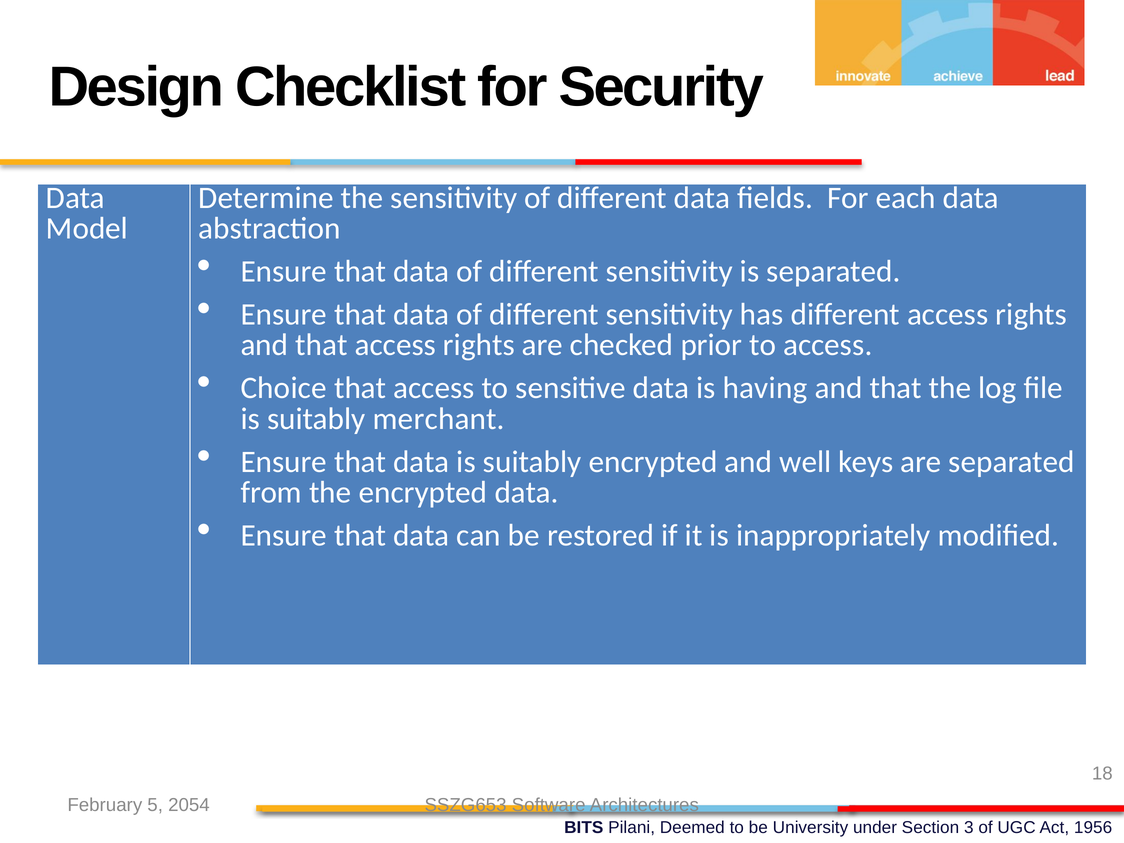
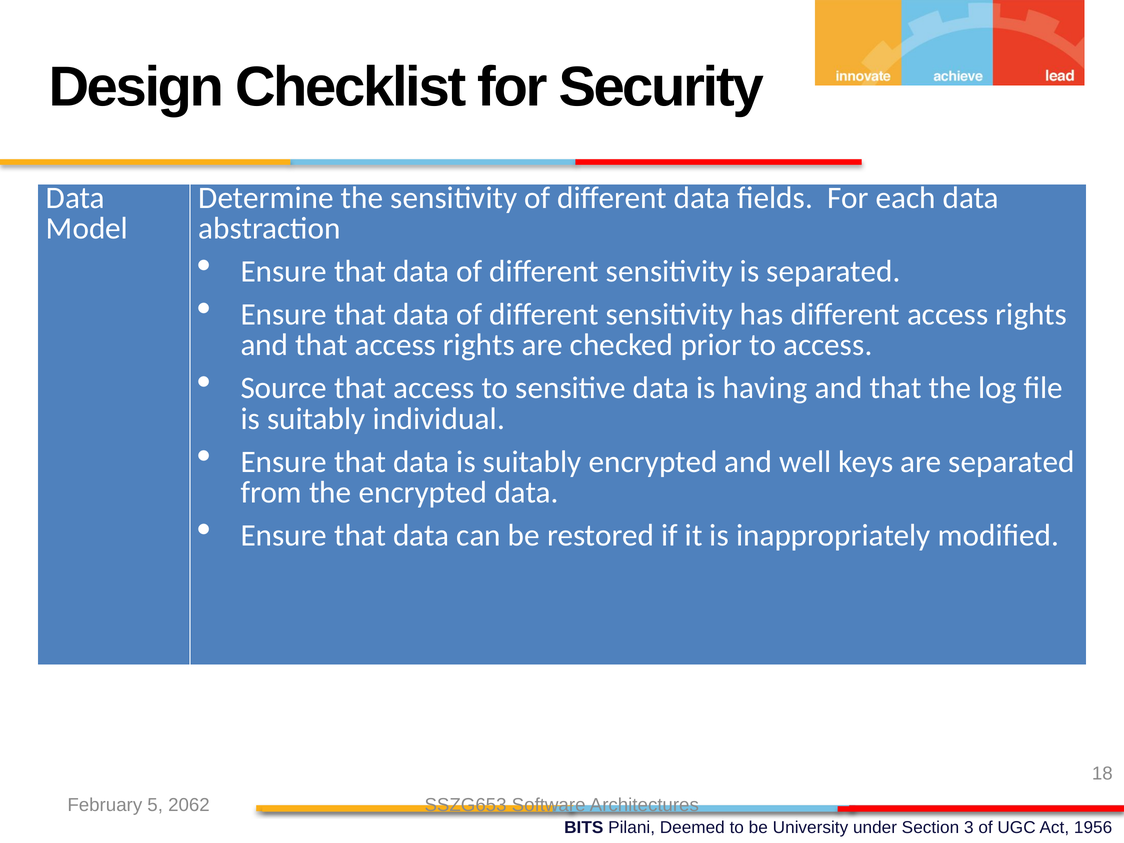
Choice: Choice -> Source
merchant: merchant -> individual
2054: 2054 -> 2062
